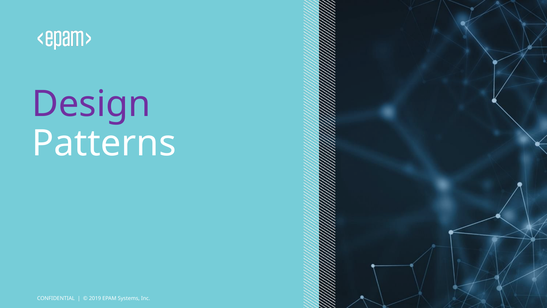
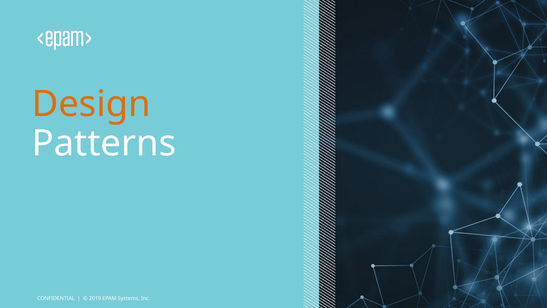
Design colour: purple -> orange
